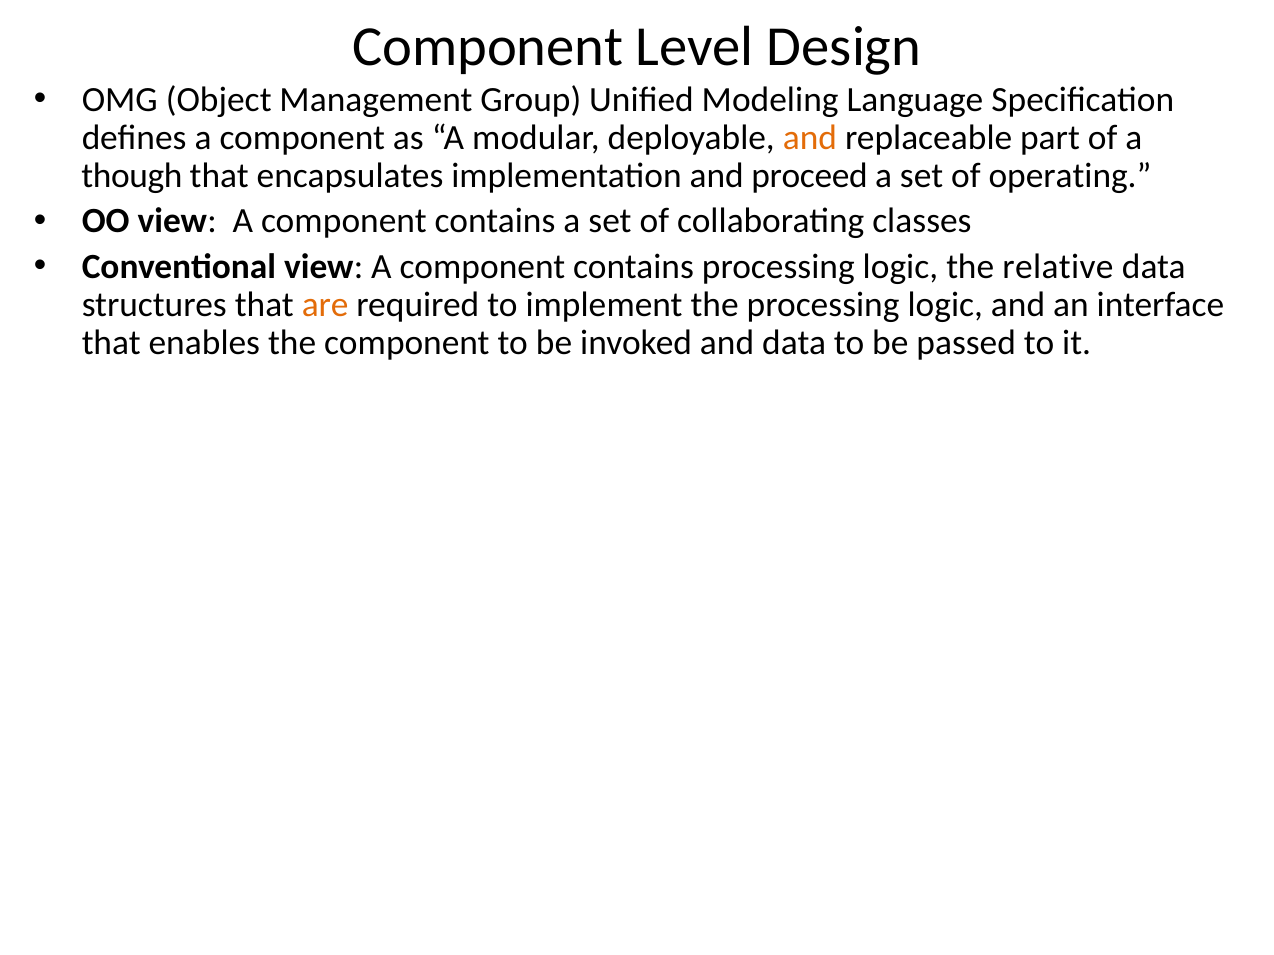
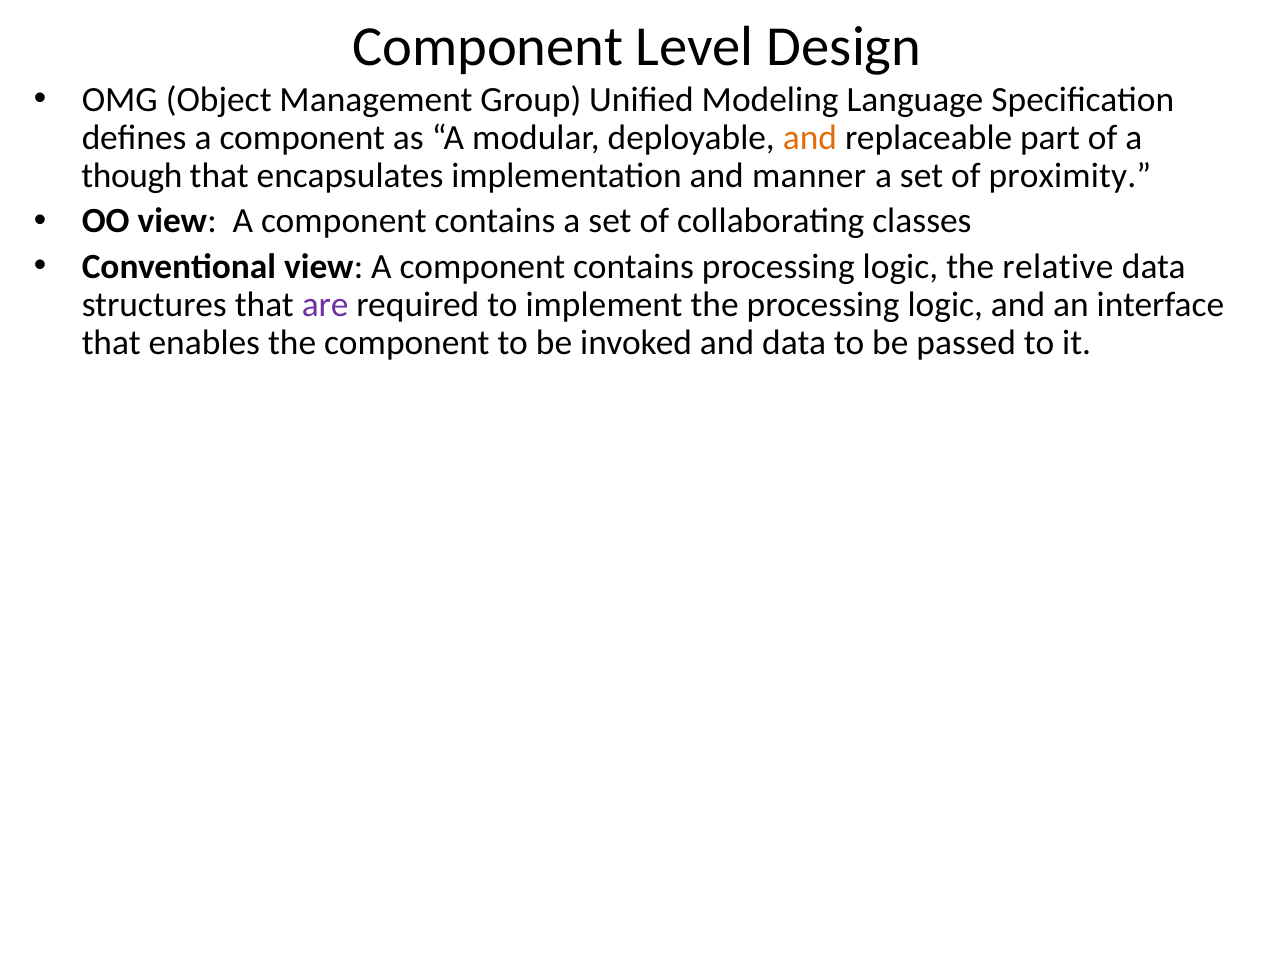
proceed: proceed -> manner
operating: operating -> proximity
are colour: orange -> purple
